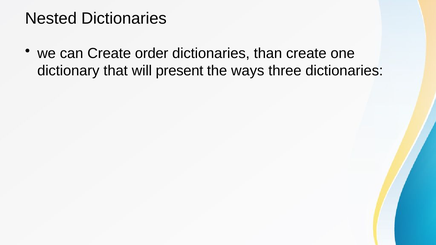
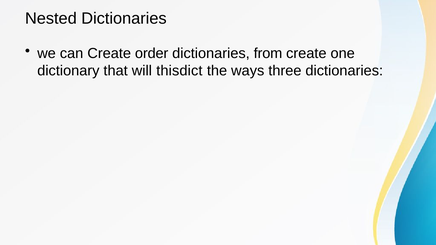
than: than -> from
present: present -> thisdict
